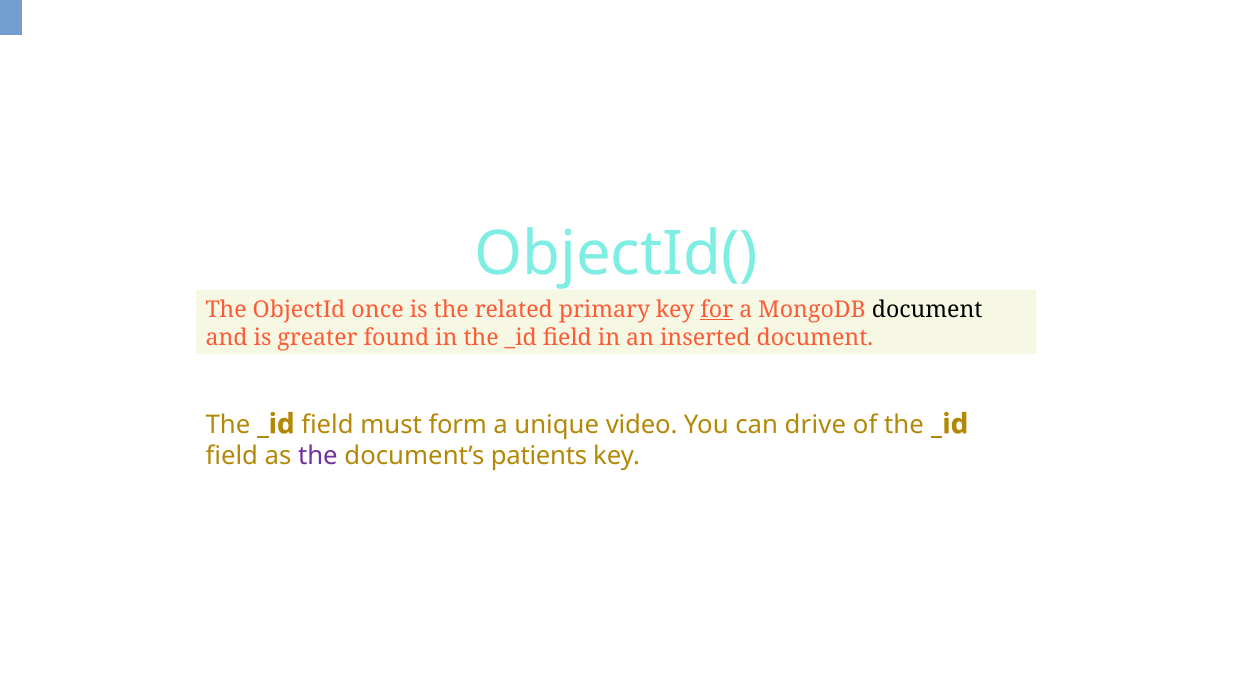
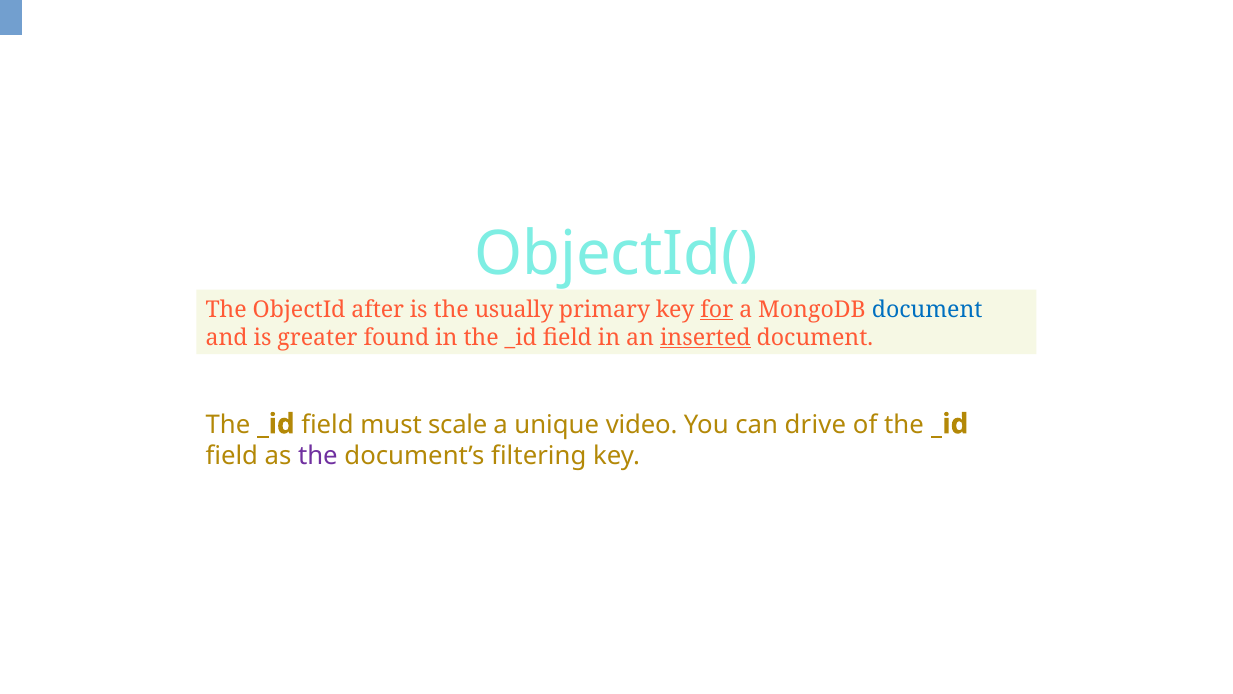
once: once -> after
related: related -> usually
document at (927, 309) colour: black -> blue
inserted underline: none -> present
form: form -> scale
patients: patients -> filtering
